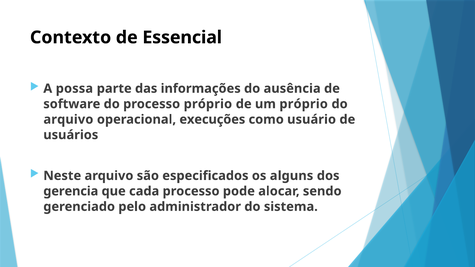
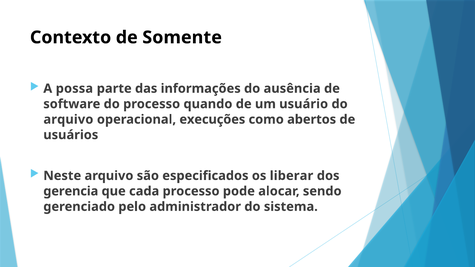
Essencial: Essencial -> Somente
processo próprio: próprio -> quando
um próprio: próprio -> usuário
usuário: usuário -> abertos
alguns: alguns -> liberar
